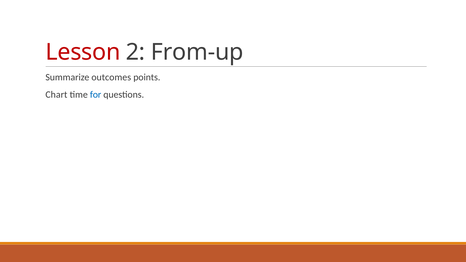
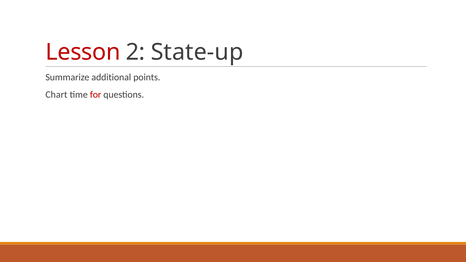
From-up: From-up -> State-up
outcomes: outcomes -> additional
for colour: blue -> red
